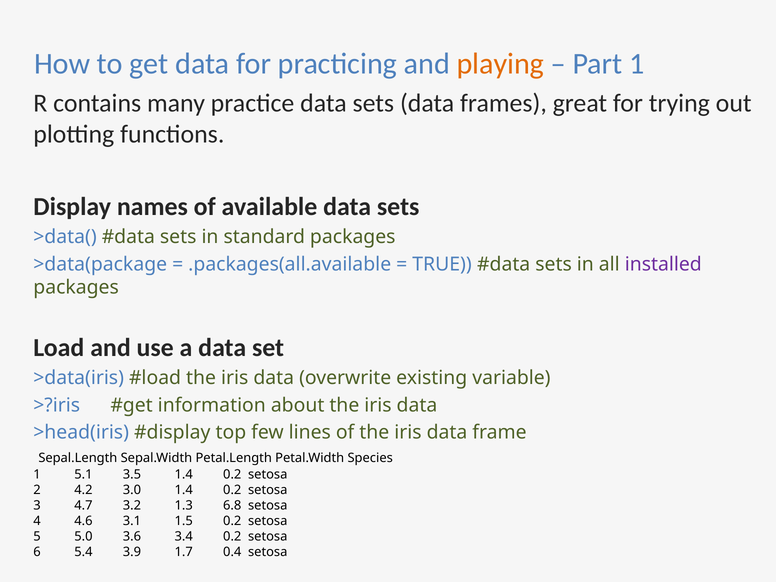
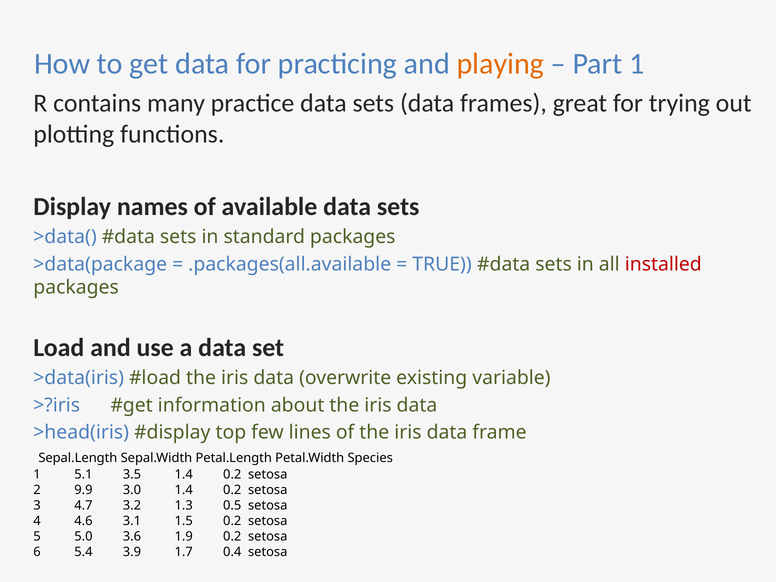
installed colour: purple -> red
4.2: 4.2 -> 9.9
6.8: 6.8 -> 0.5
3.4: 3.4 -> 1.9
